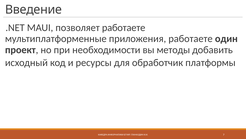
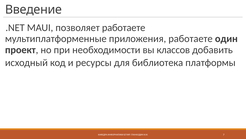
методы: методы -> классов
обработчик: обработчик -> библиотека
